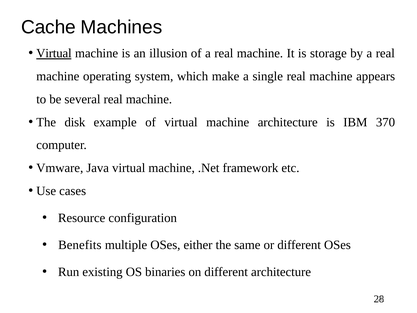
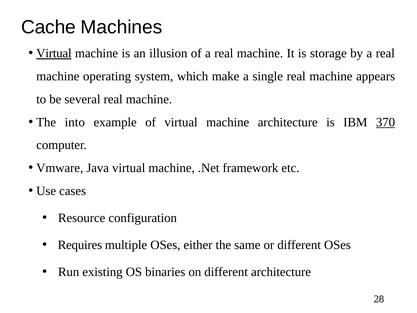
disk: disk -> into
370 underline: none -> present
Benefits: Benefits -> Requires
